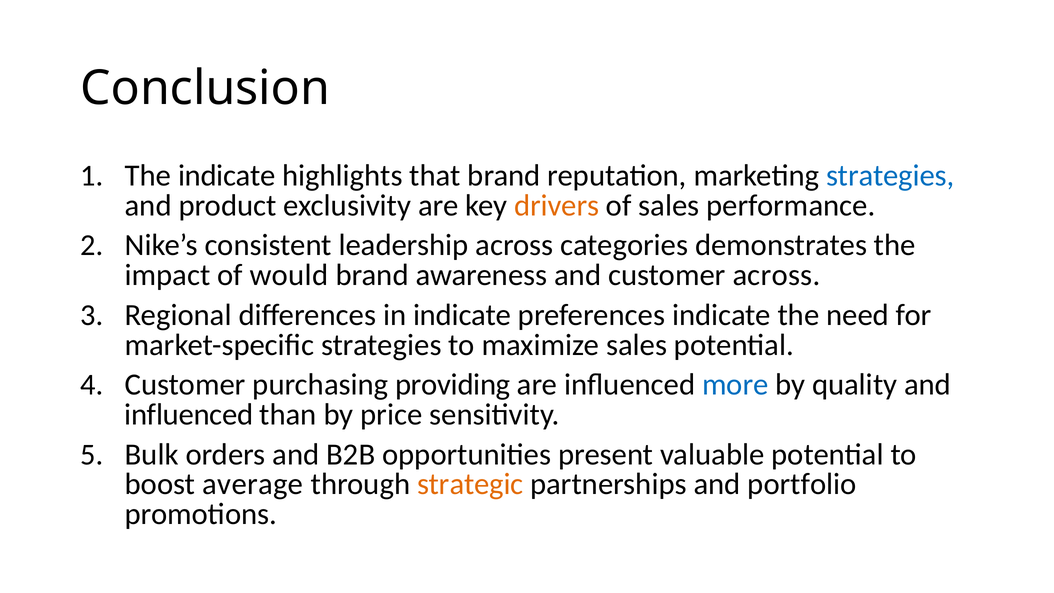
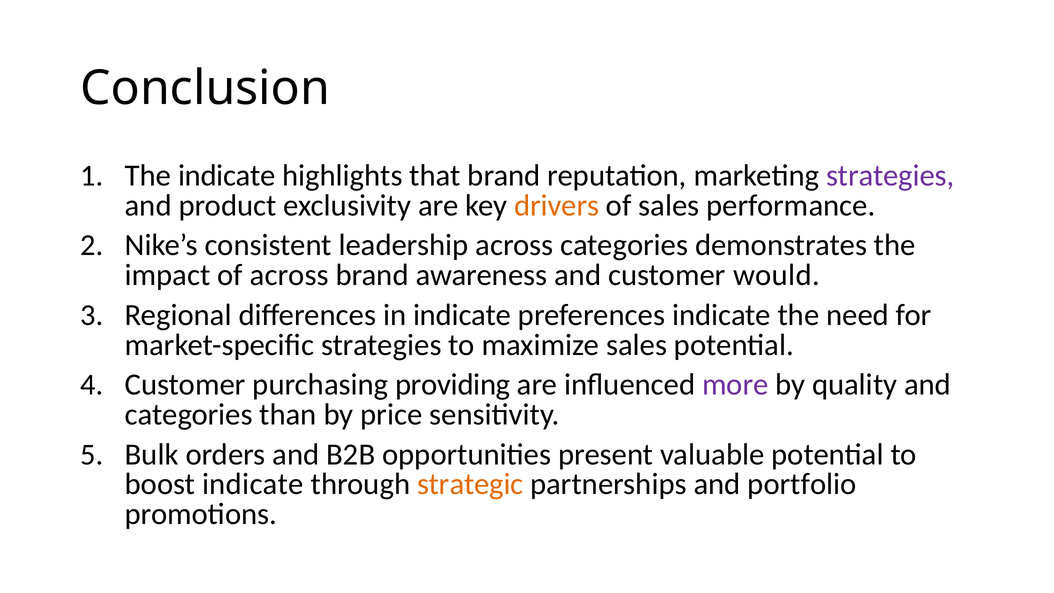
strategies at (890, 176) colour: blue -> purple
of would: would -> across
customer across: across -> would
more colour: blue -> purple
influenced at (189, 415): influenced -> categories
boost average: average -> indicate
